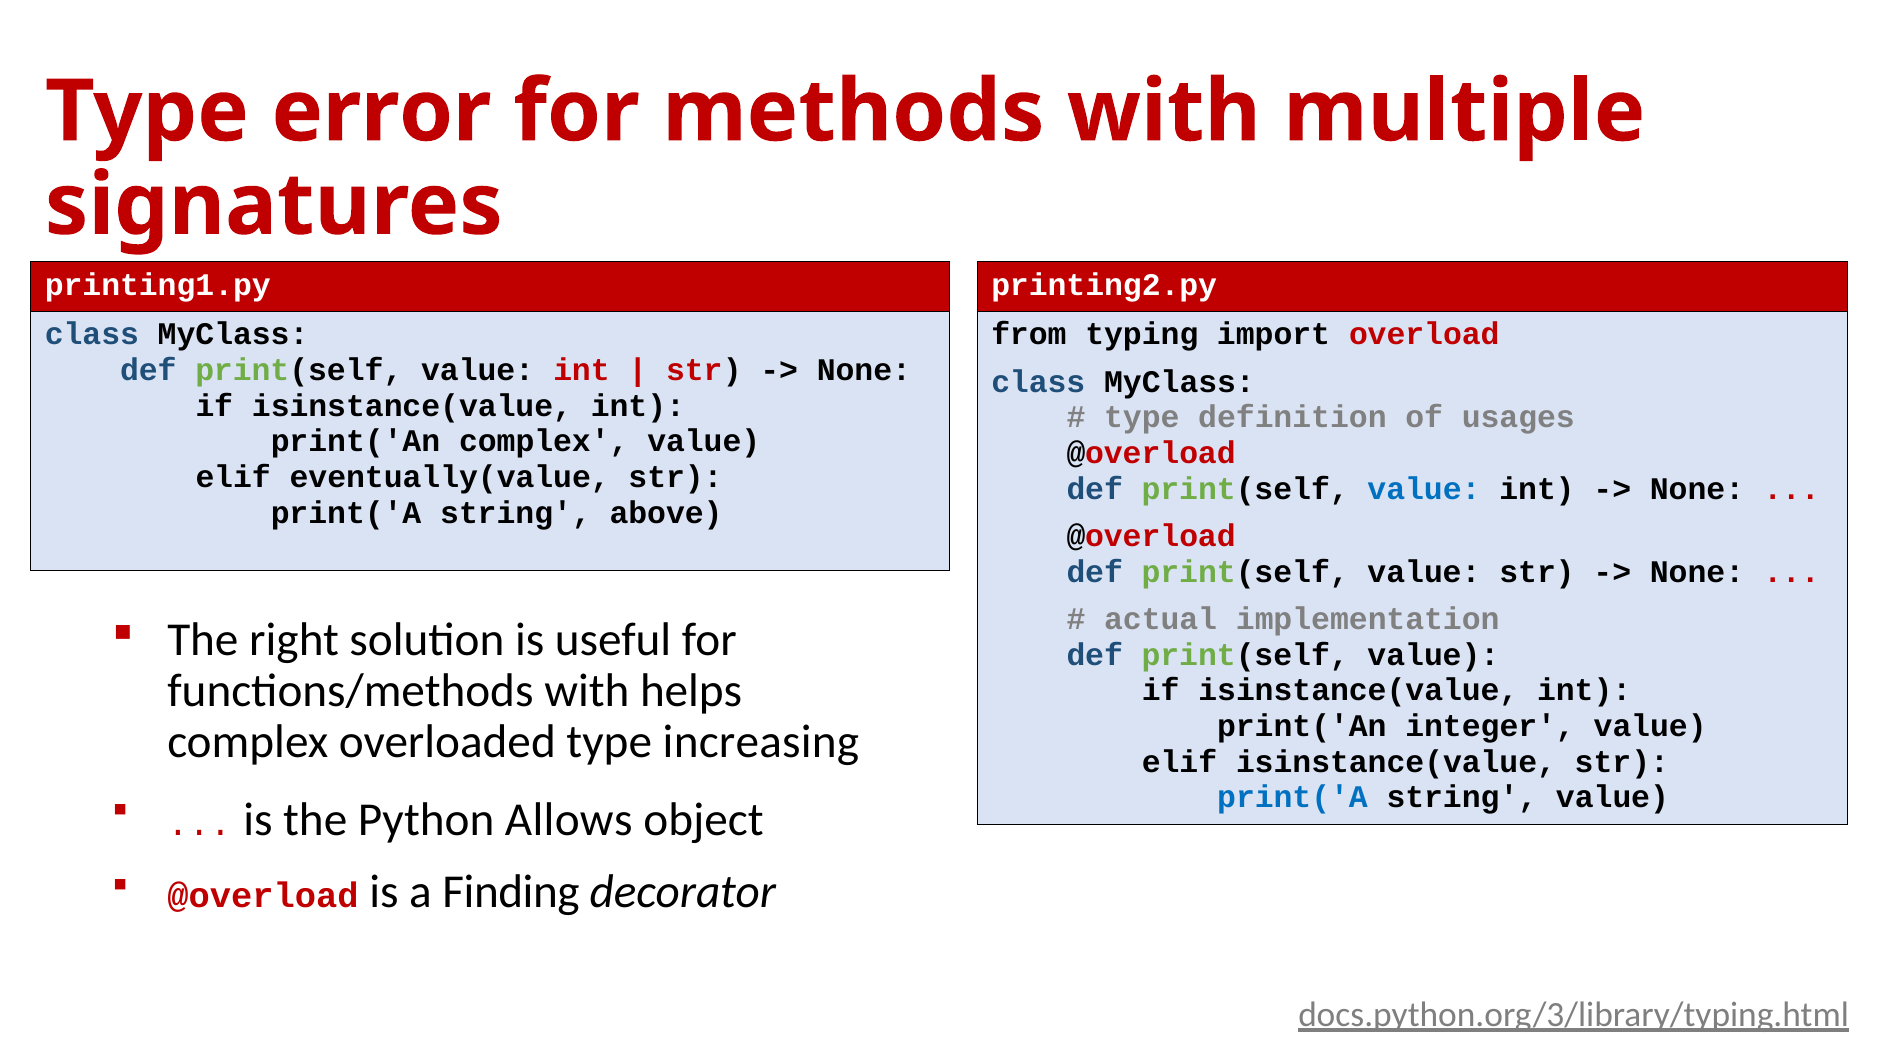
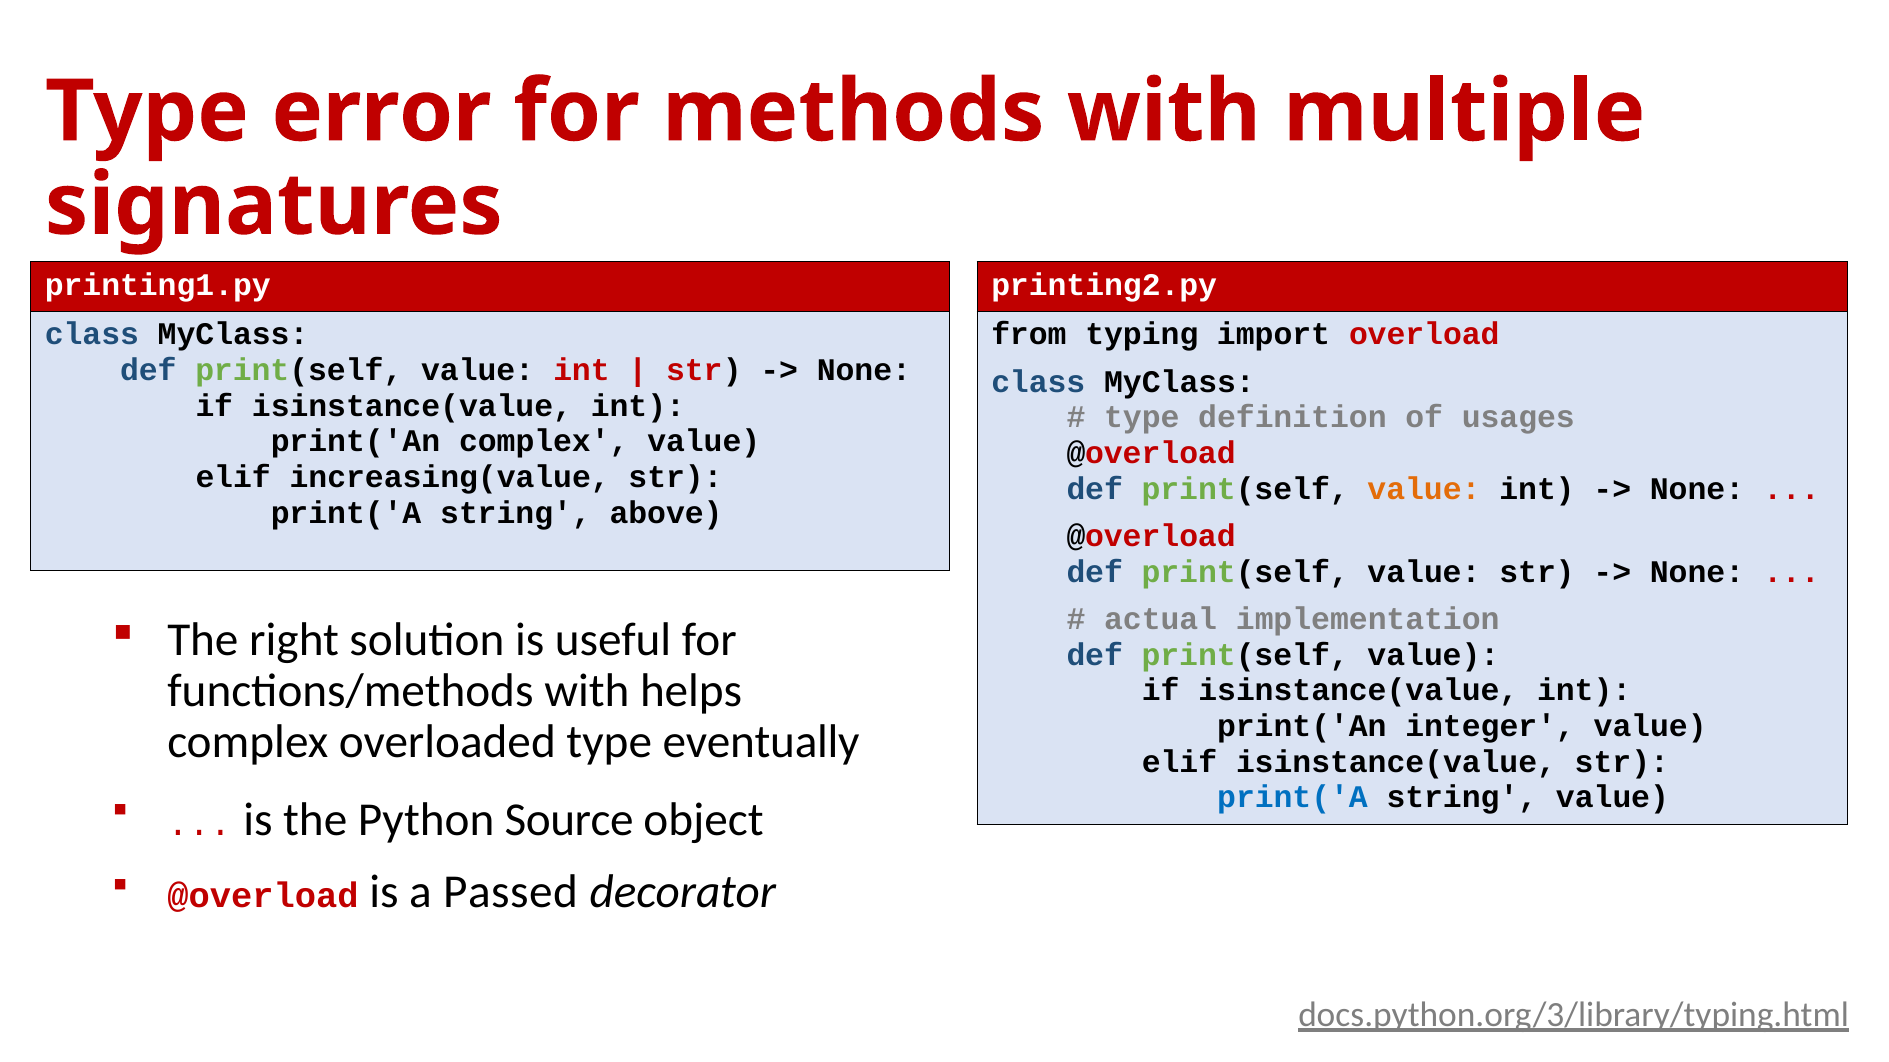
eventually(value: eventually(value -> increasing(value
value at (1424, 489) colour: blue -> orange
increasing: increasing -> eventually
Allows: Allows -> Source
Finding: Finding -> Passed
